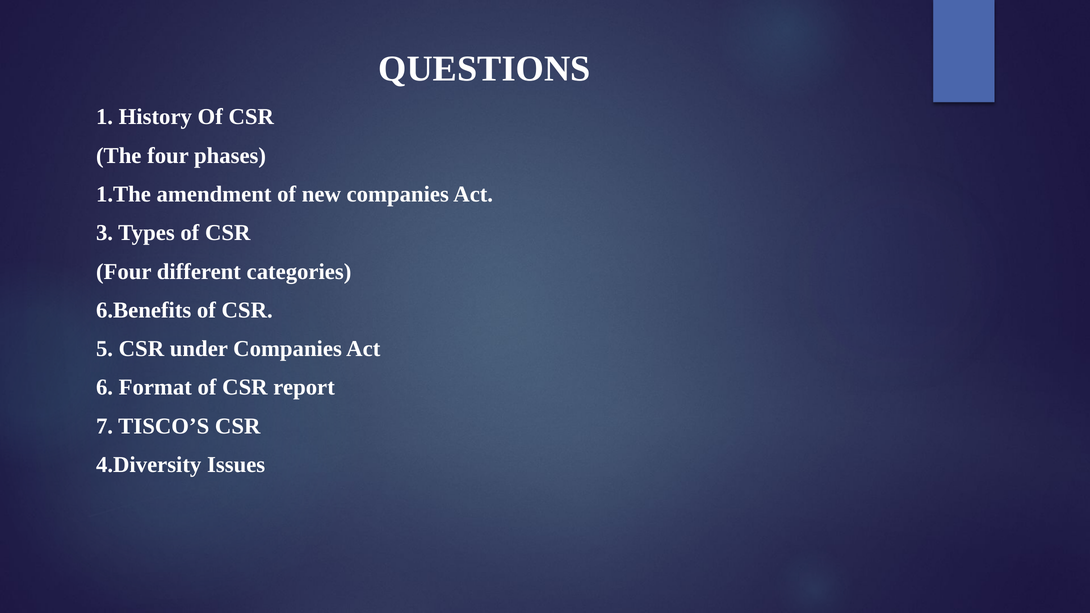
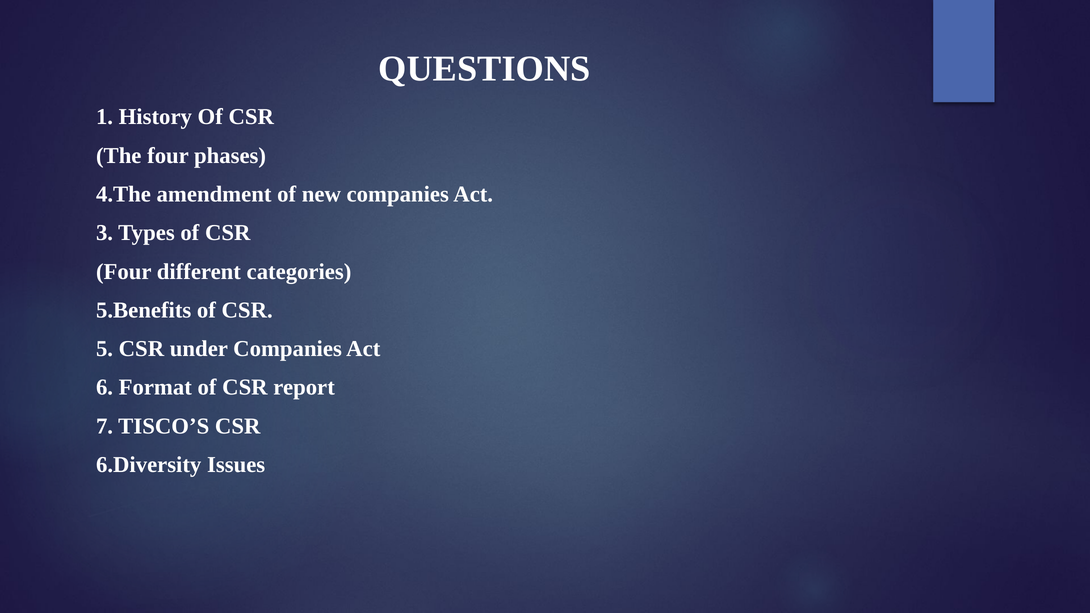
1.The: 1.The -> 4.The
6.Benefits: 6.Benefits -> 5.Benefits
4.Diversity: 4.Diversity -> 6.Diversity
